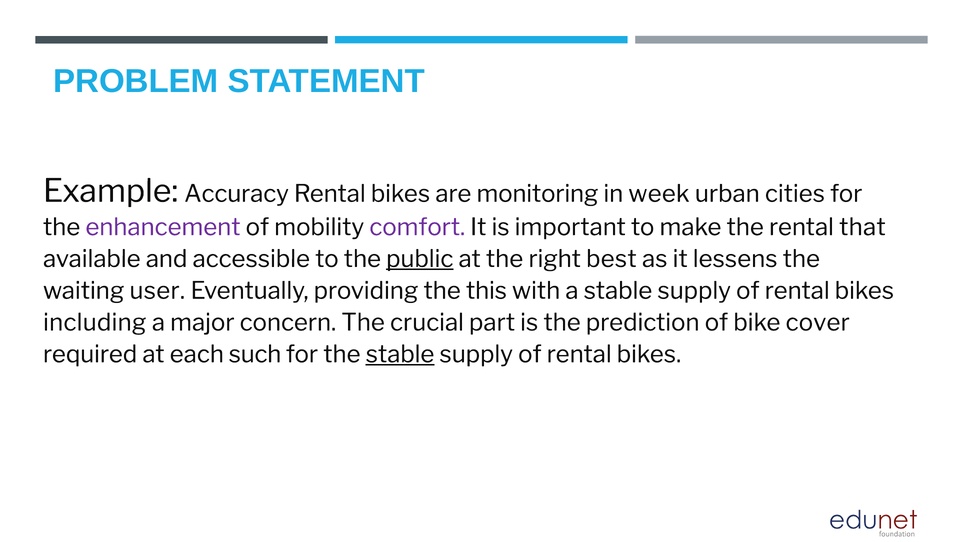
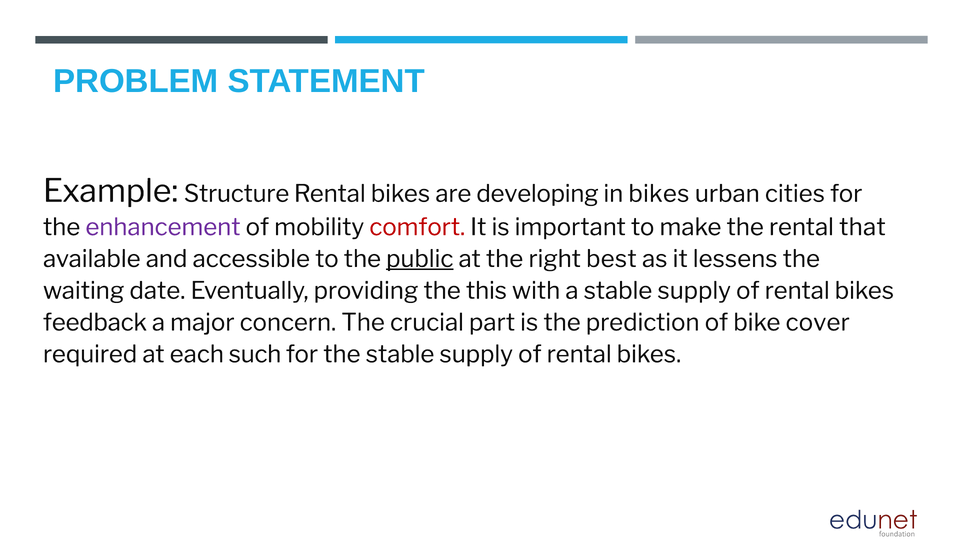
Accuracy: Accuracy -> Structure
monitoring: monitoring -> developing
in week: week -> bikes
comfort colour: purple -> red
user: user -> date
including: including -> feedback
stable at (400, 354) underline: present -> none
